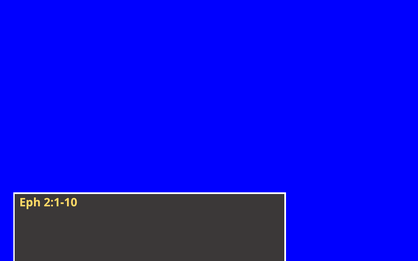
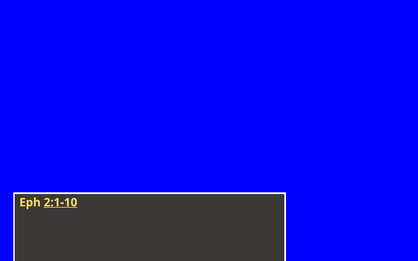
2:1-10 underline: none -> present
